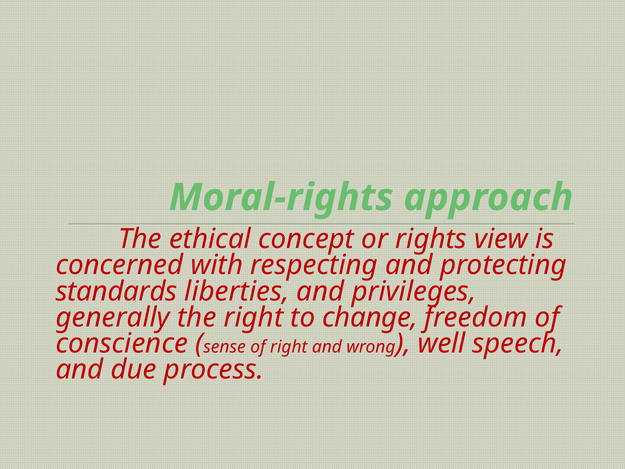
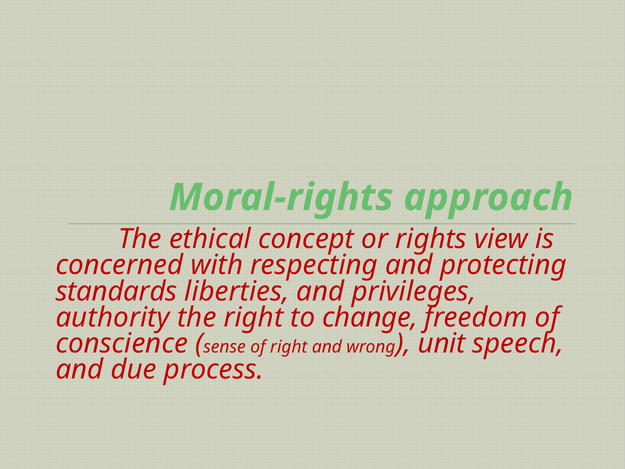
generally: generally -> authority
well: well -> unit
